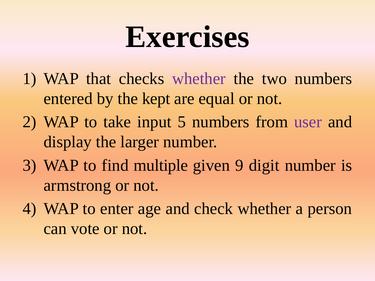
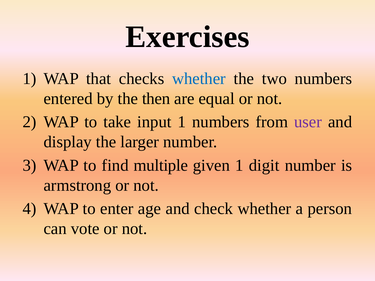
whether at (199, 79) colour: purple -> blue
kept: kept -> then
input 5: 5 -> 1
given 9: 9 -> 1
